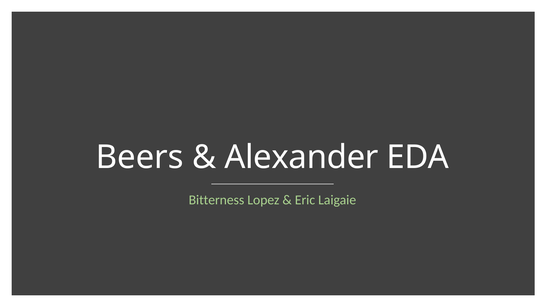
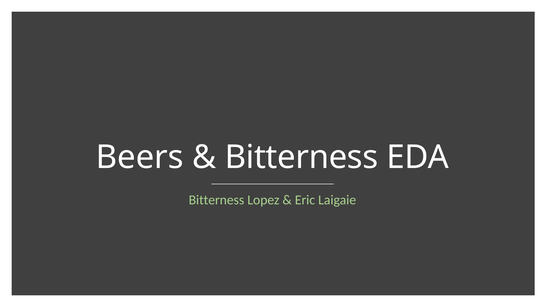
Alexander at (301, 157): Alexander -> Bitterness
